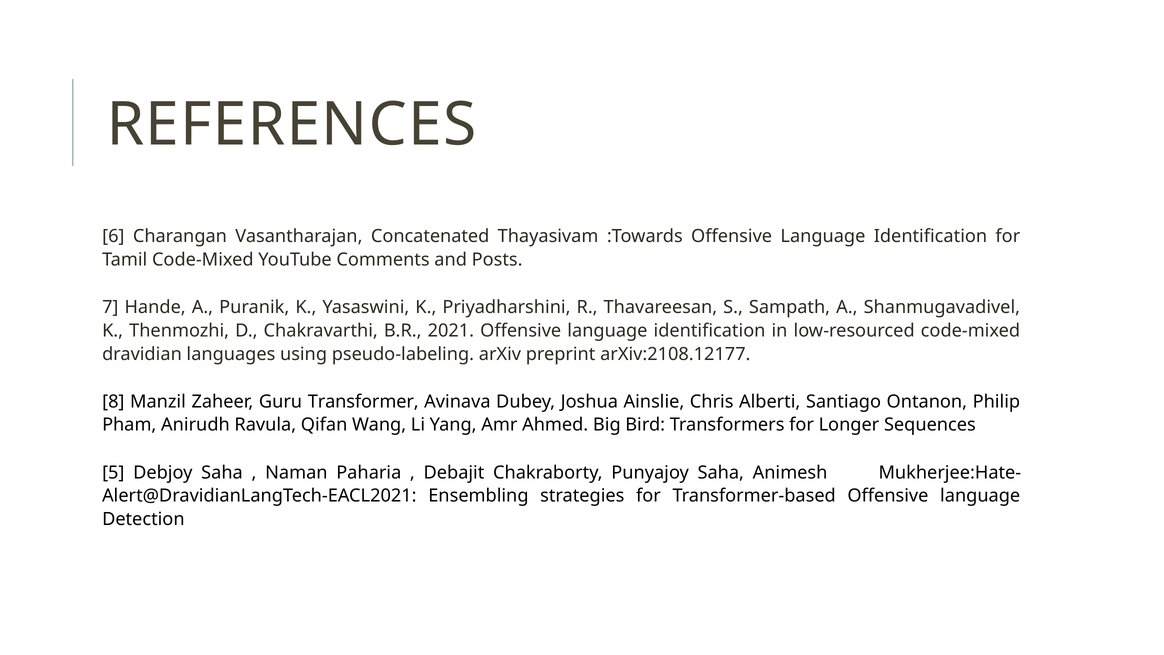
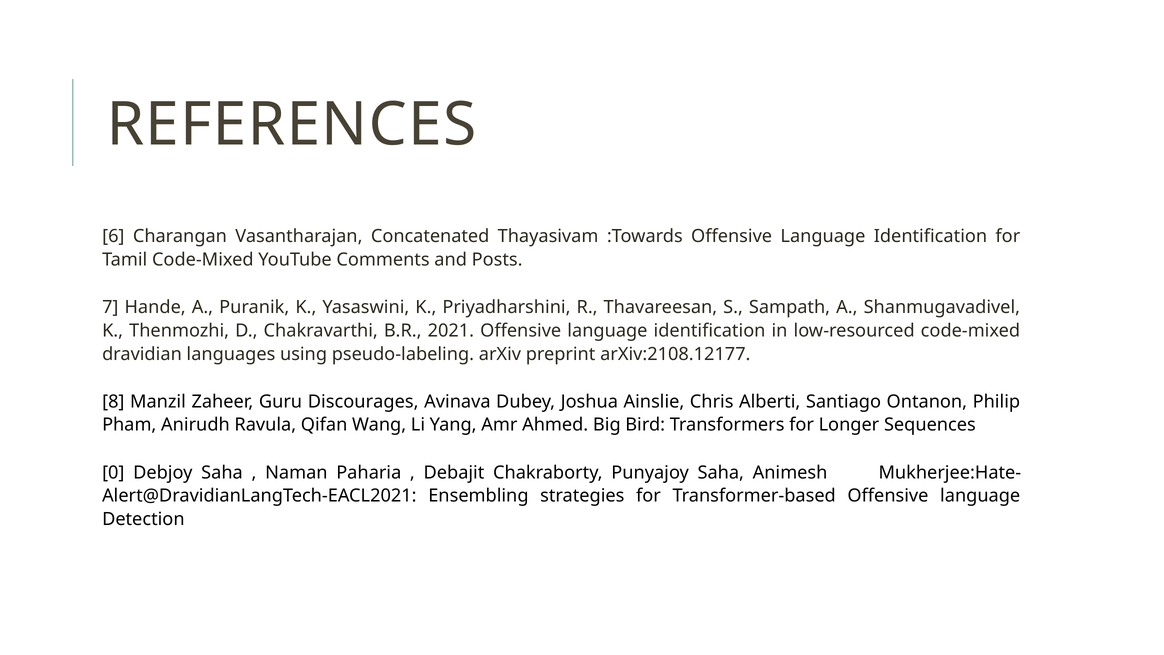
Transformer: Transformer -> Discourages
5: 5 -> 0
